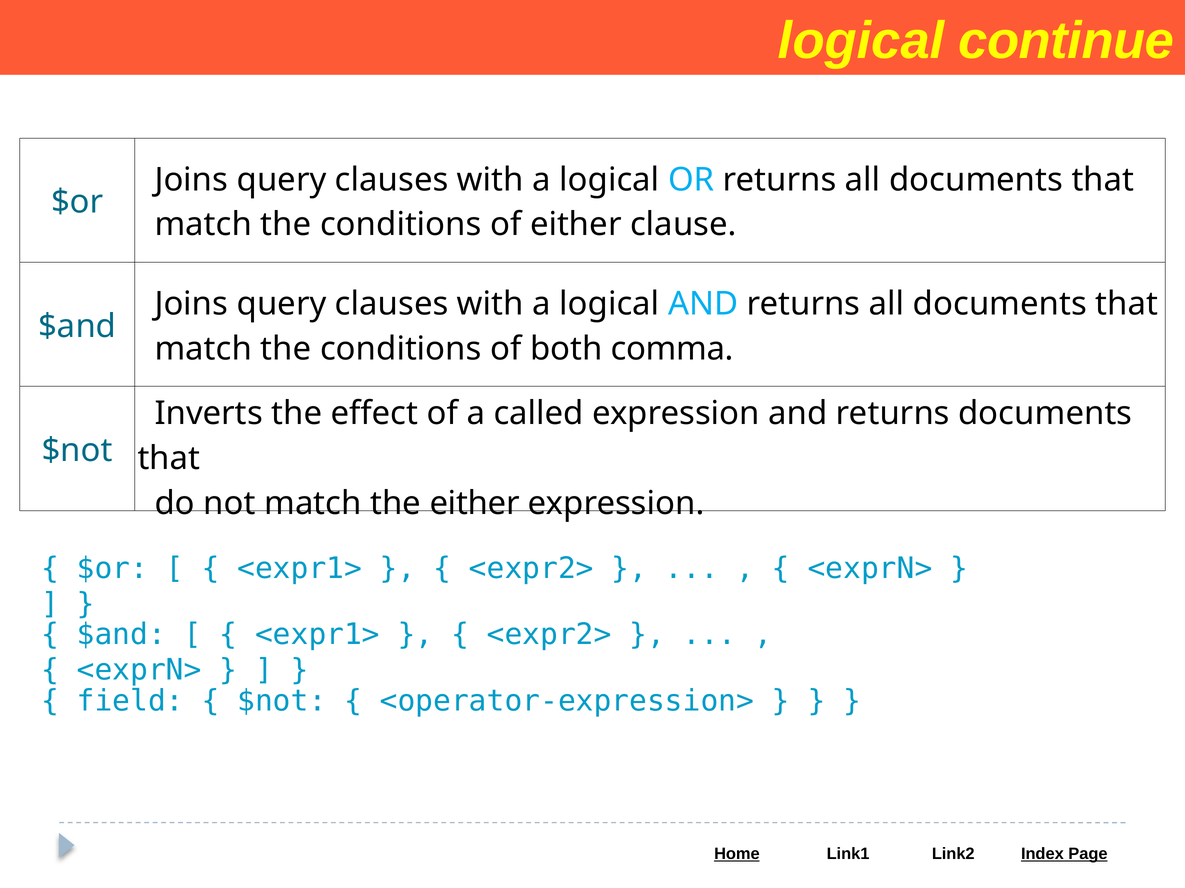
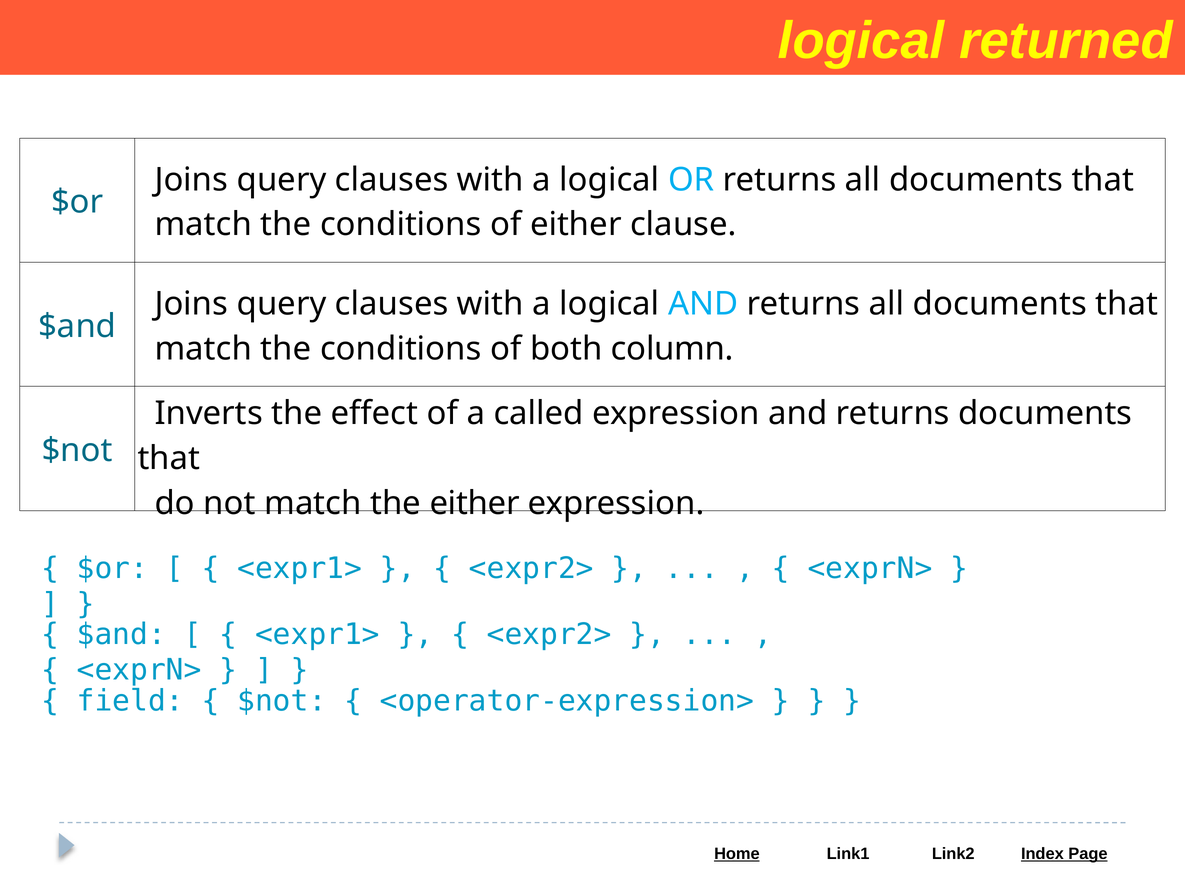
continue: continue -> returned
comma: comma -> column
